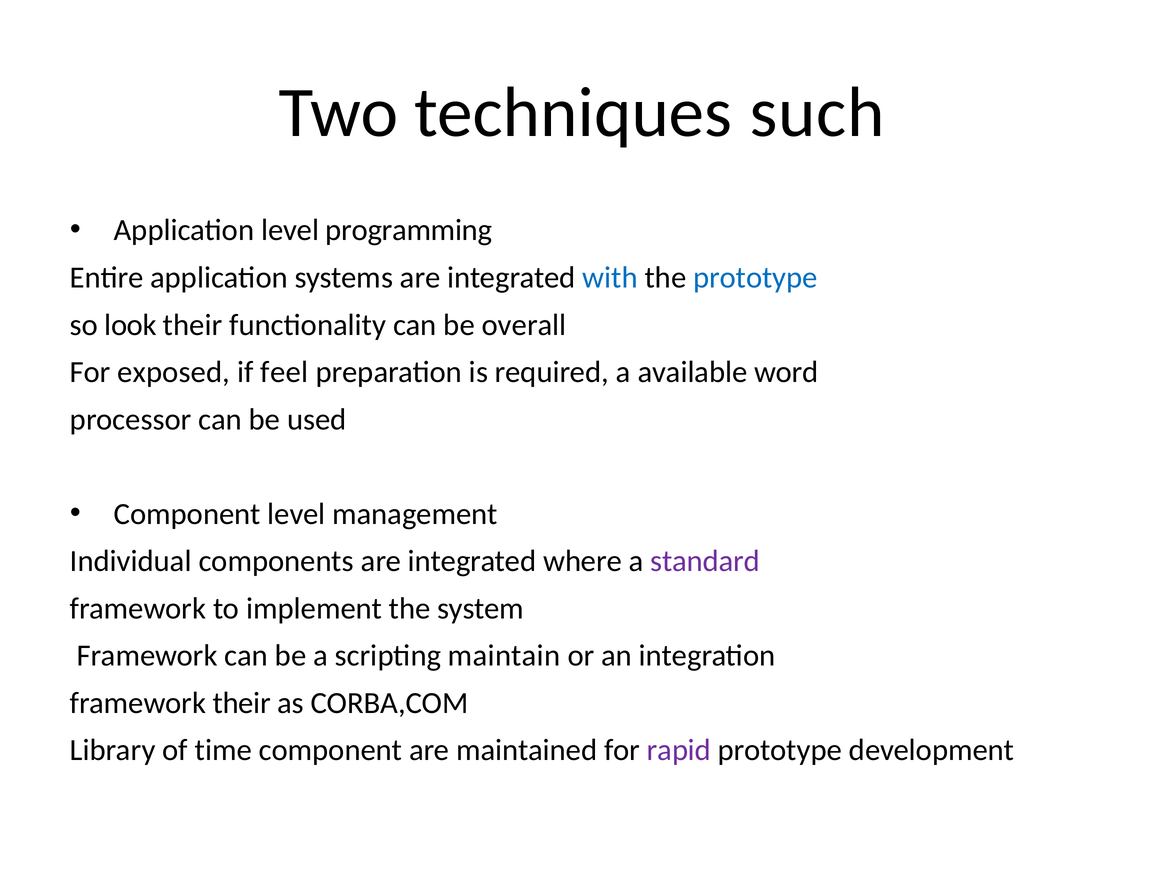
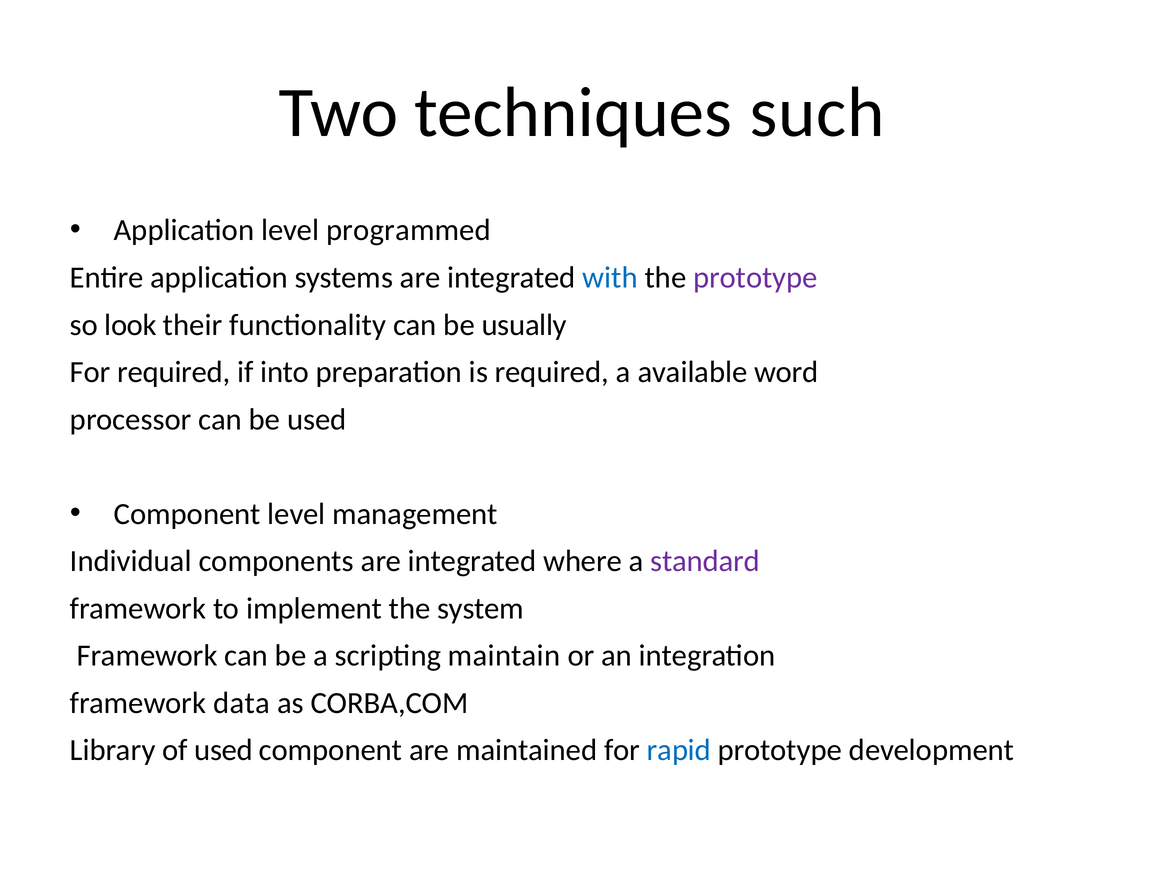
programming: programming -> programmed
prototype at (755, 278) colour: blue -> purple
overall: overall -> usually
For exposed: exposed -> required
feel: feel -> into
framework their: their -> data
of time: time -> used
rapid colour: purple -> blue
